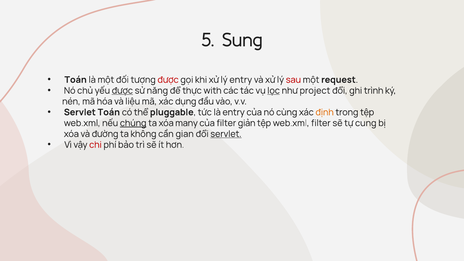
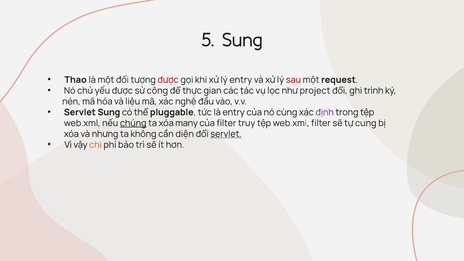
Toán at (76, 80): Toán -> Thao
được at (122, 91) underline: present -> none
năng: năng -> công
with: with -> gian
lọc underline: present -> none
dụng: dụng -> nghệ
Servlet Toán: Toán -> Sung
định colour: orange -> purple
giản: giản -> truy
đường: đường -> nhưng
gian: gian -> diện
chi colour: red -> orange
